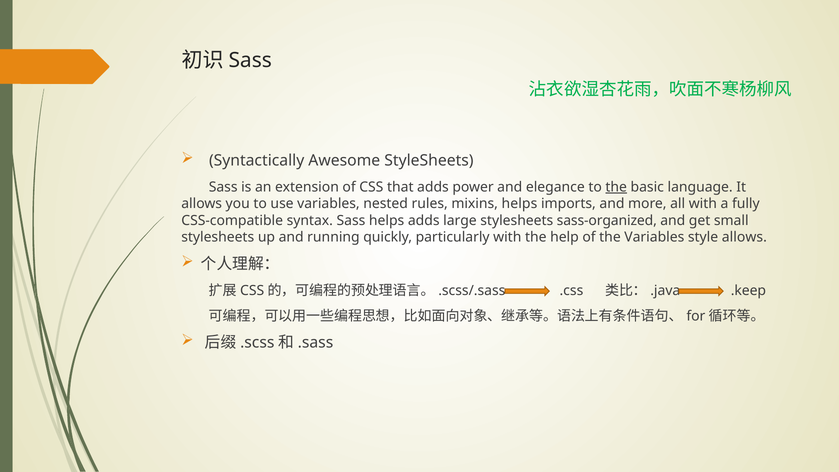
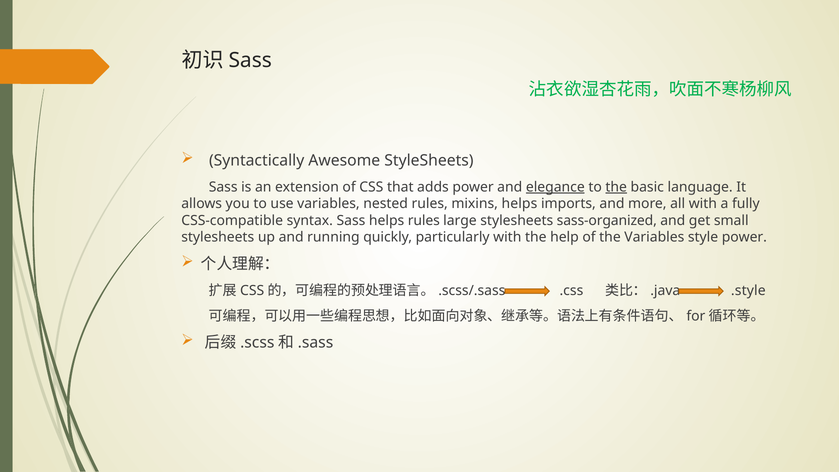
elegance underline: none -> present
helps adds: adds -> rules
style allows: allows -> power
.keep: .keep -> .style
